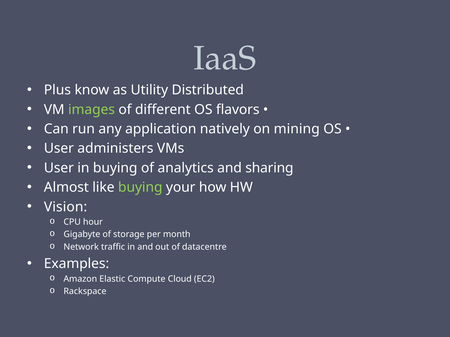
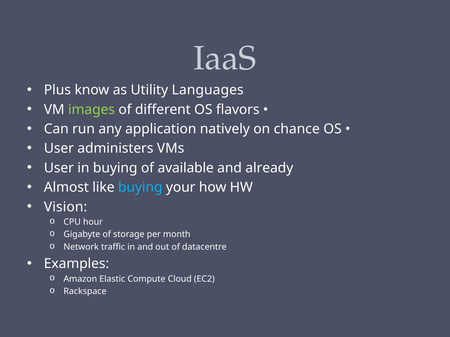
Distributed: Distributed -> Languages
mining: mining -> chance
analytics: analytics -> available
sharing: sharing -> already
buying at (140, 188) colour: light green -> light blue
